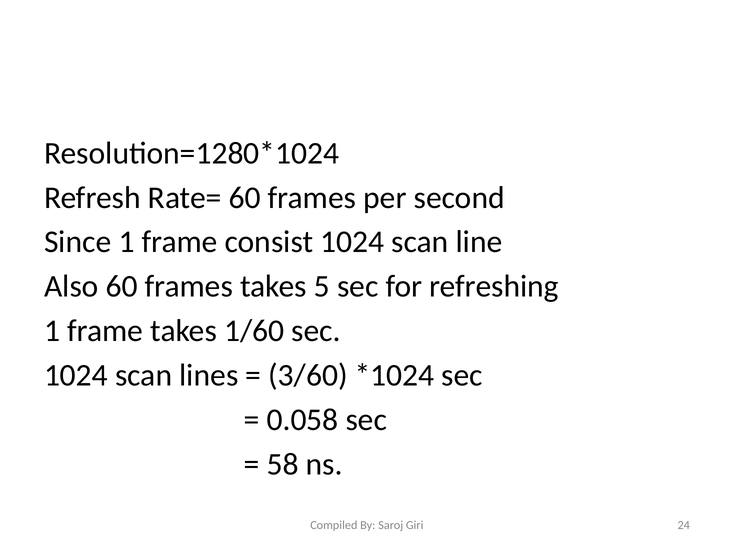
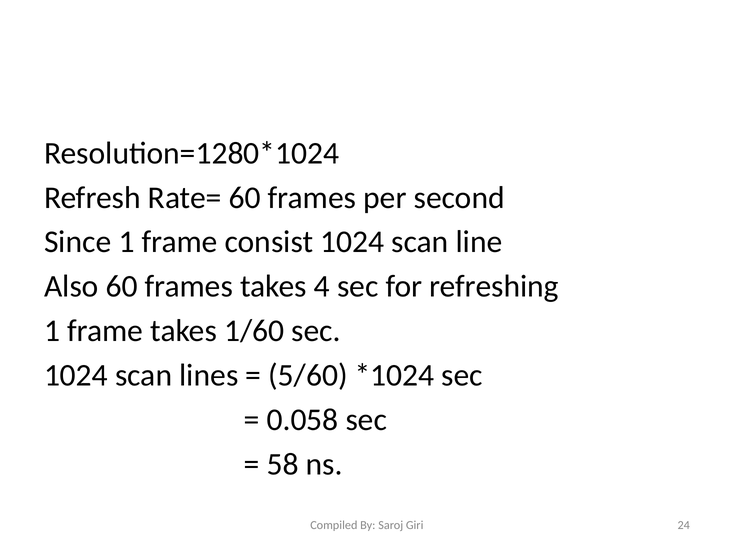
5: 5 -> 4
3/60: 3/60 -> 5/60
